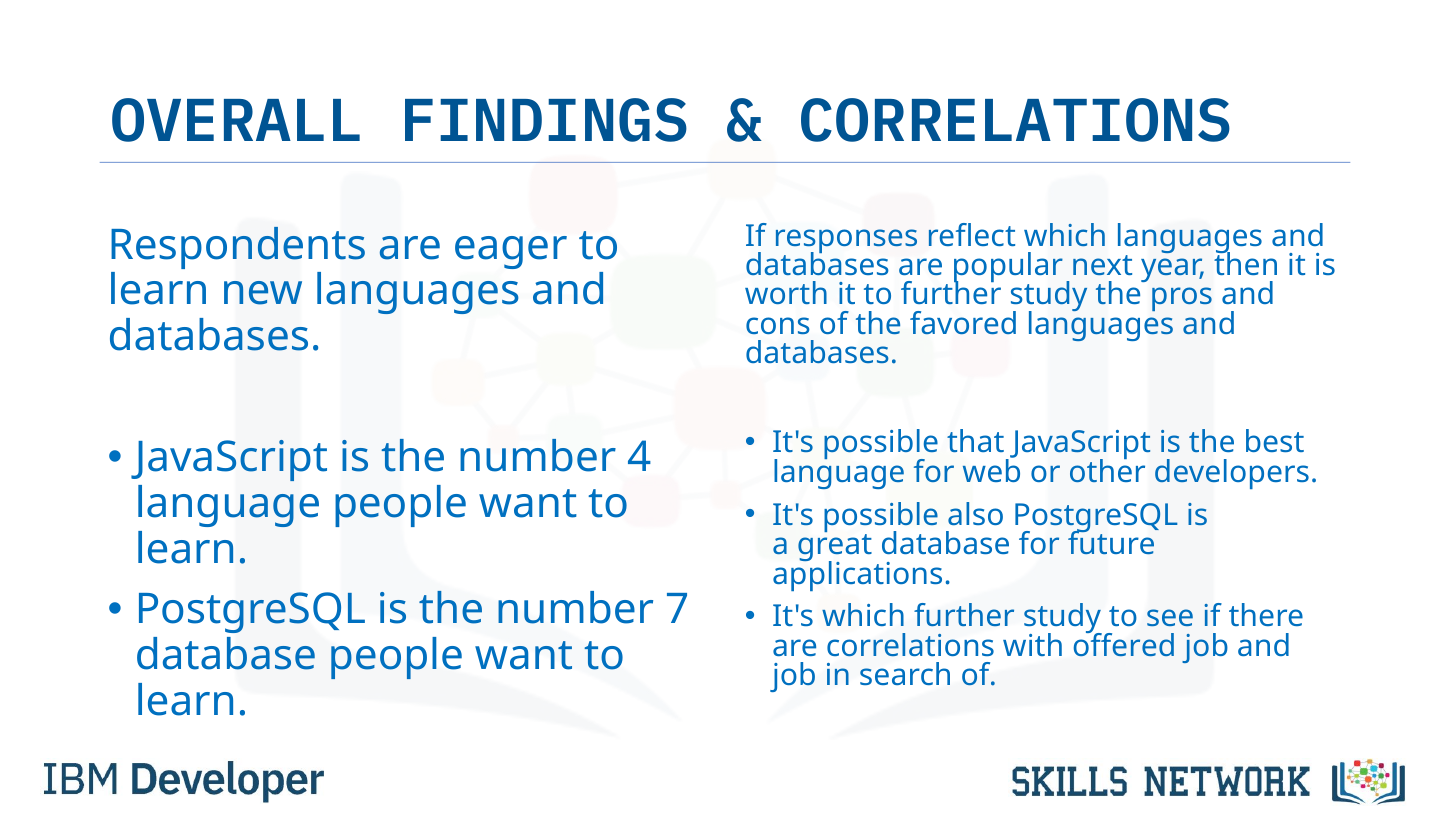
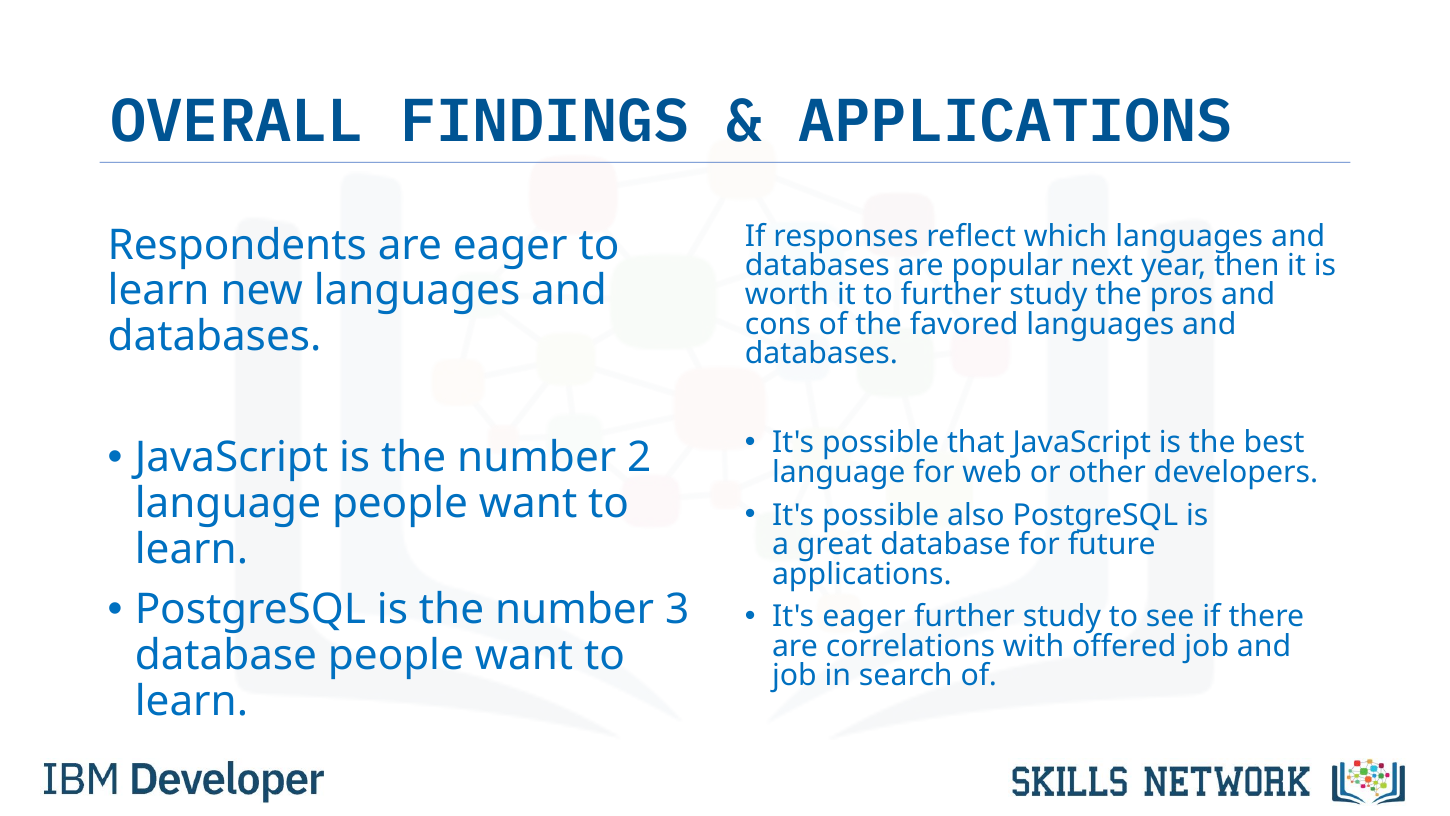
CORRELATIONS at (1016, 122): CORRELATIONS -> APPLICATIONS
4: 4 -> 2
7: 7 -> 3
It's which: which -> eager
